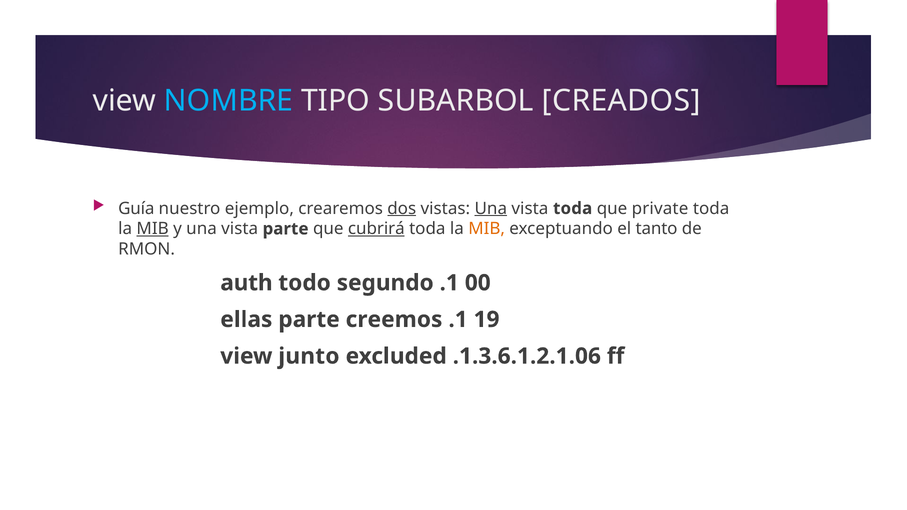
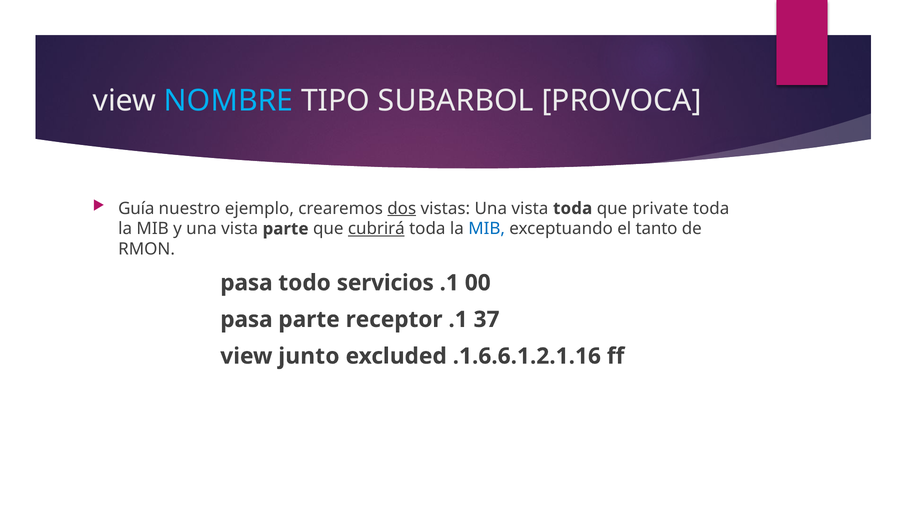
CREADOS: CREADOS -> PROVOCA
Una at (491, 208) underline: present -> none
MIB at (153, 229) underline: present -> none
MIB at (487, 229) colour: orange -> blue
auth at (246, 283): auth -> pasa
segundo: segundo -> servicios
ellas at (246, 320): ellas -> pasa
creemos: creemos -> receptor
19: 19 -> 37
.1.3.6.1.2.1.06: .1.3.6.1.2.1.06 -> .1.6.6.1.2.1.16
